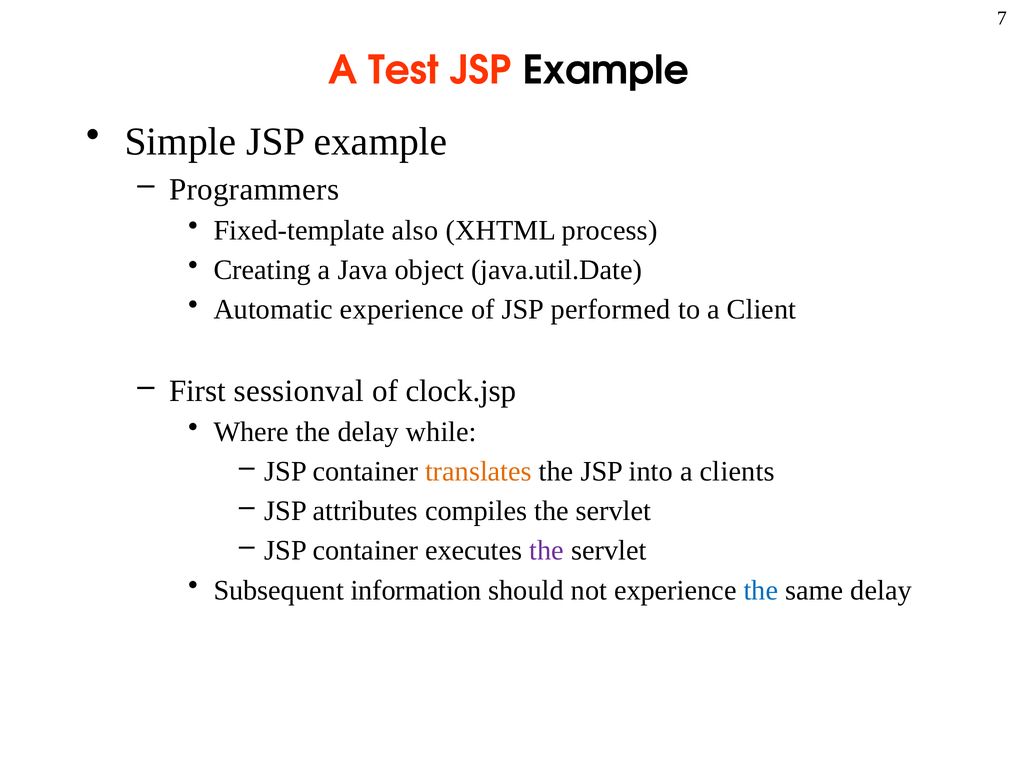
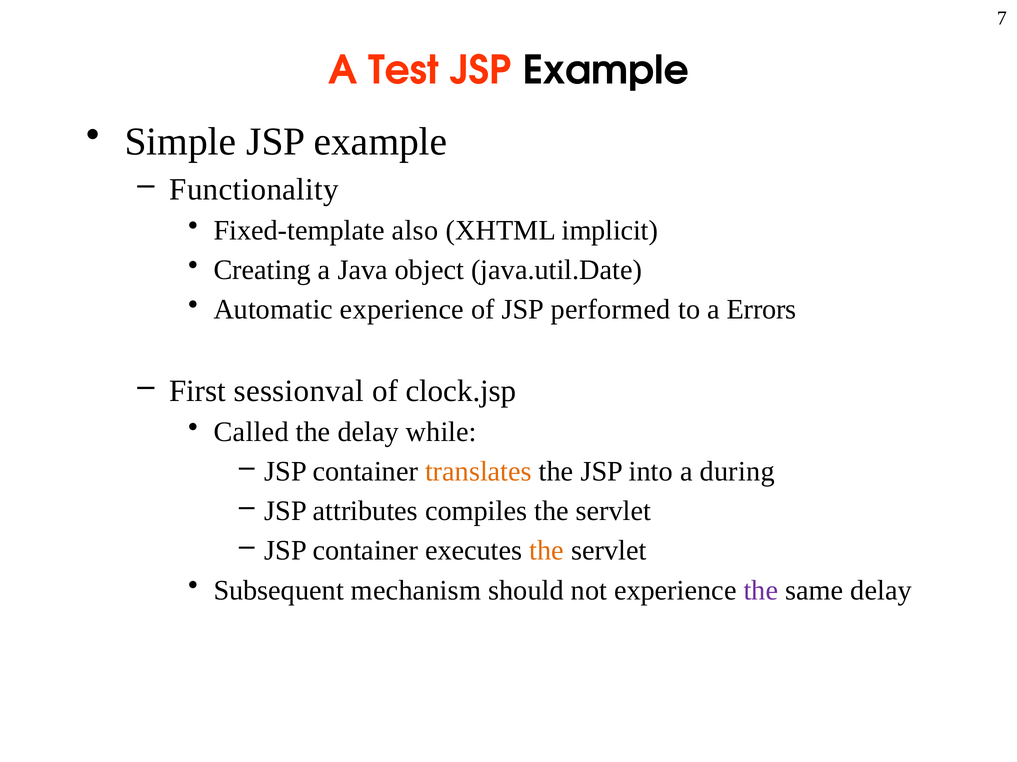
Programmers: Programmers -> Functionality
process: process -> implicit
Client: Client -> Errors
Where: Where -> Called
clients: clients -> during
the at (547, 551) colour: purple -> orange
information: information -> mechanism
the at (761, 591) colour: blue -> purple
